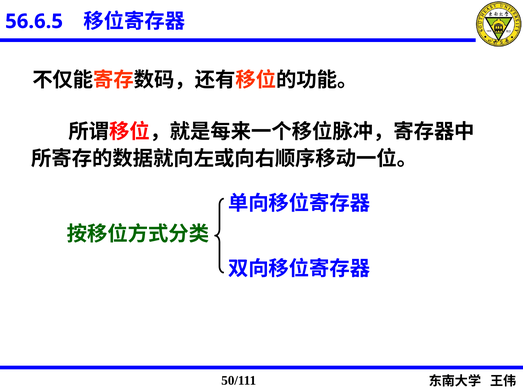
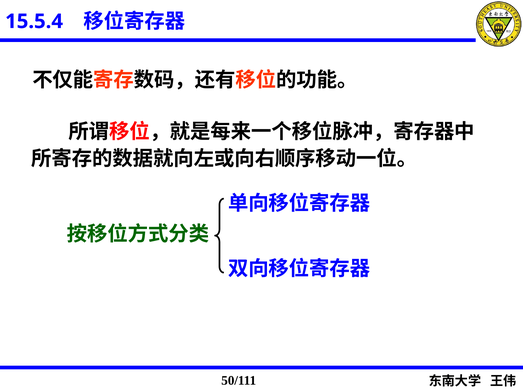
56.6.5: 56.6.5 -> 15.5.4
